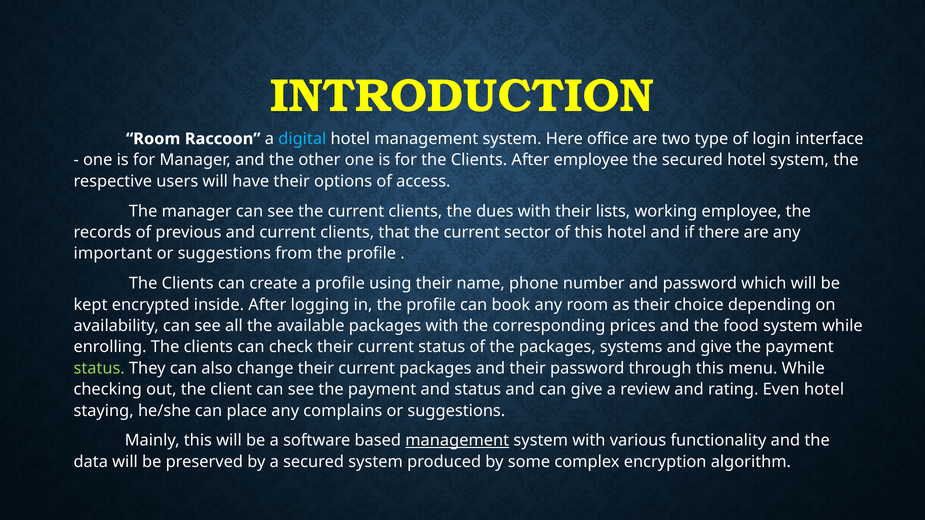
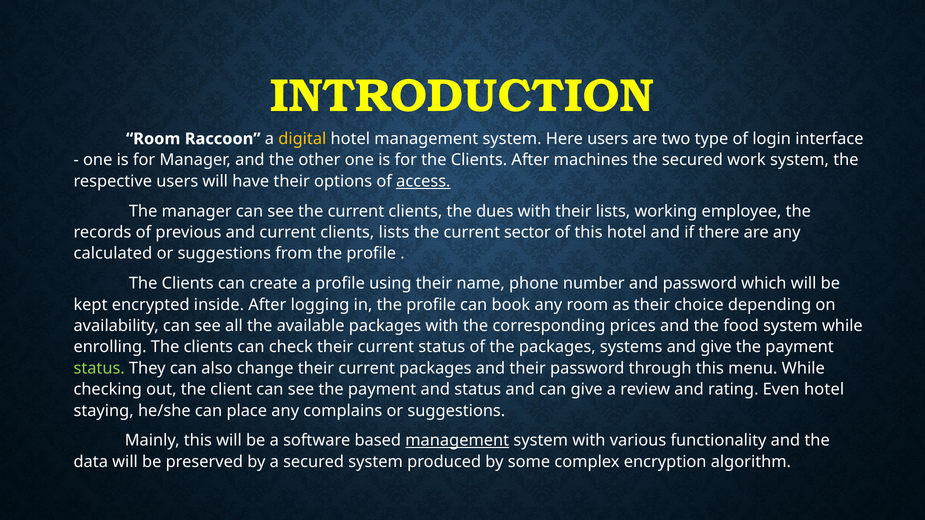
digital colour: light blue -> yellow
Here office: office -> users
After employee: employee -> machines
secured hotel: hotel -> work
access underline: none -> present
clients that: that -> lists
important: important -> calculated
